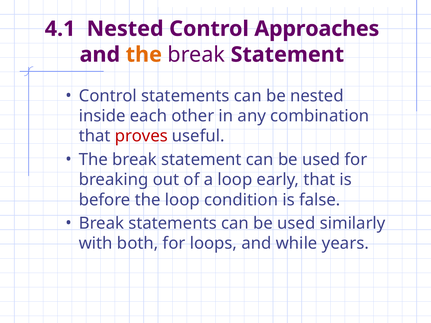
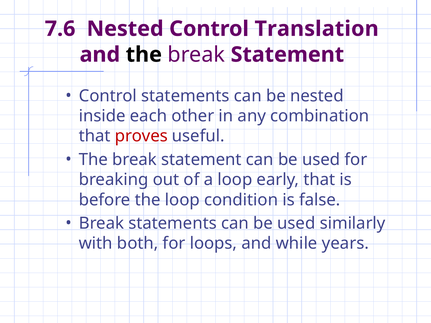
4.1: 4.1 -> 7.6
Approaches: Approaches -> Translation
the at (144, 55) colour: orange -> black
